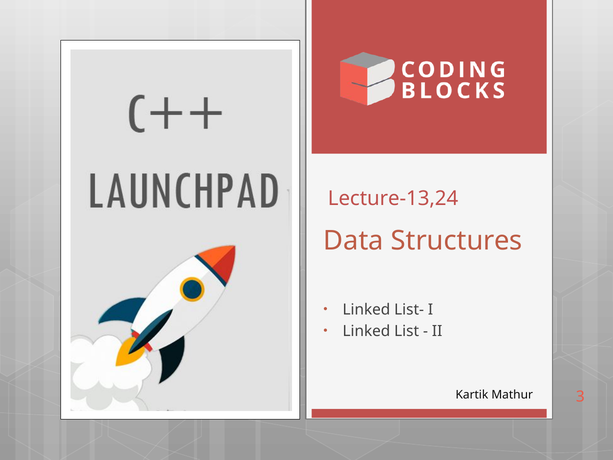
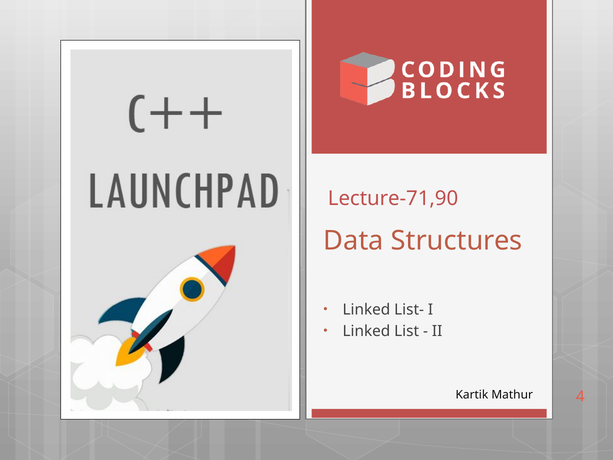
Lecture-13,24: Lecture-13,24 -> Lecture-71,90
3: 3 -> 4
